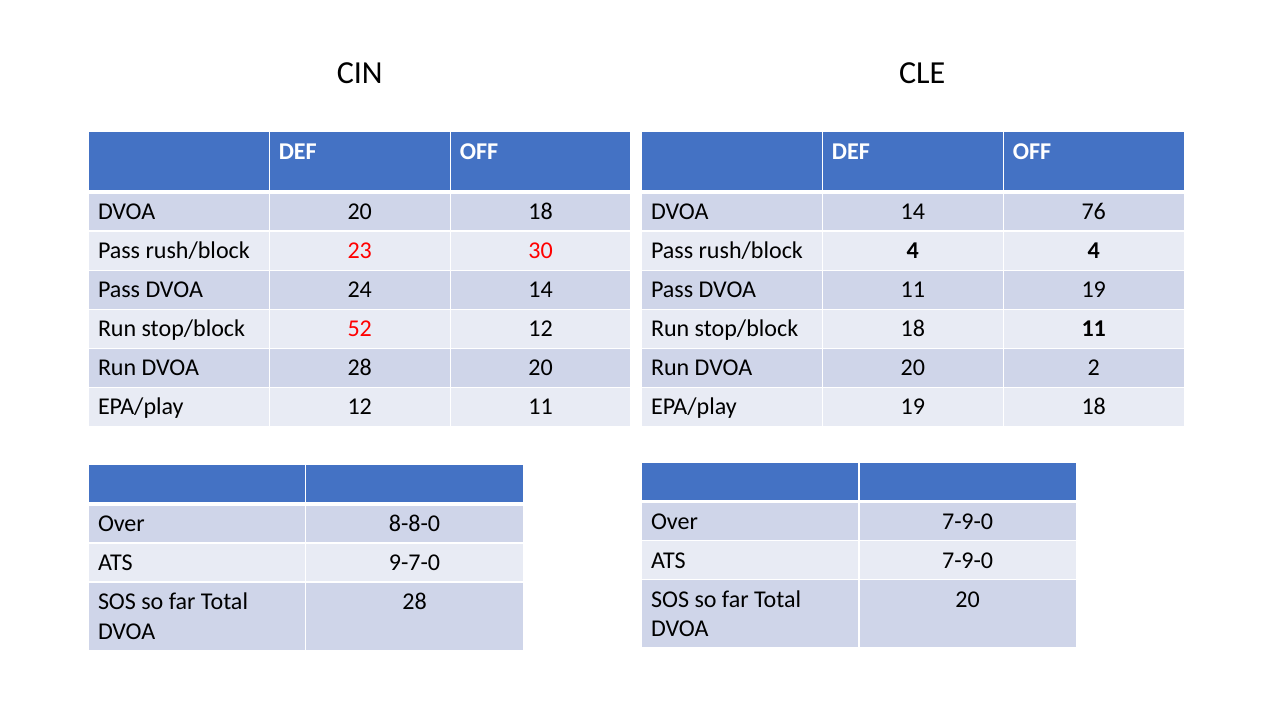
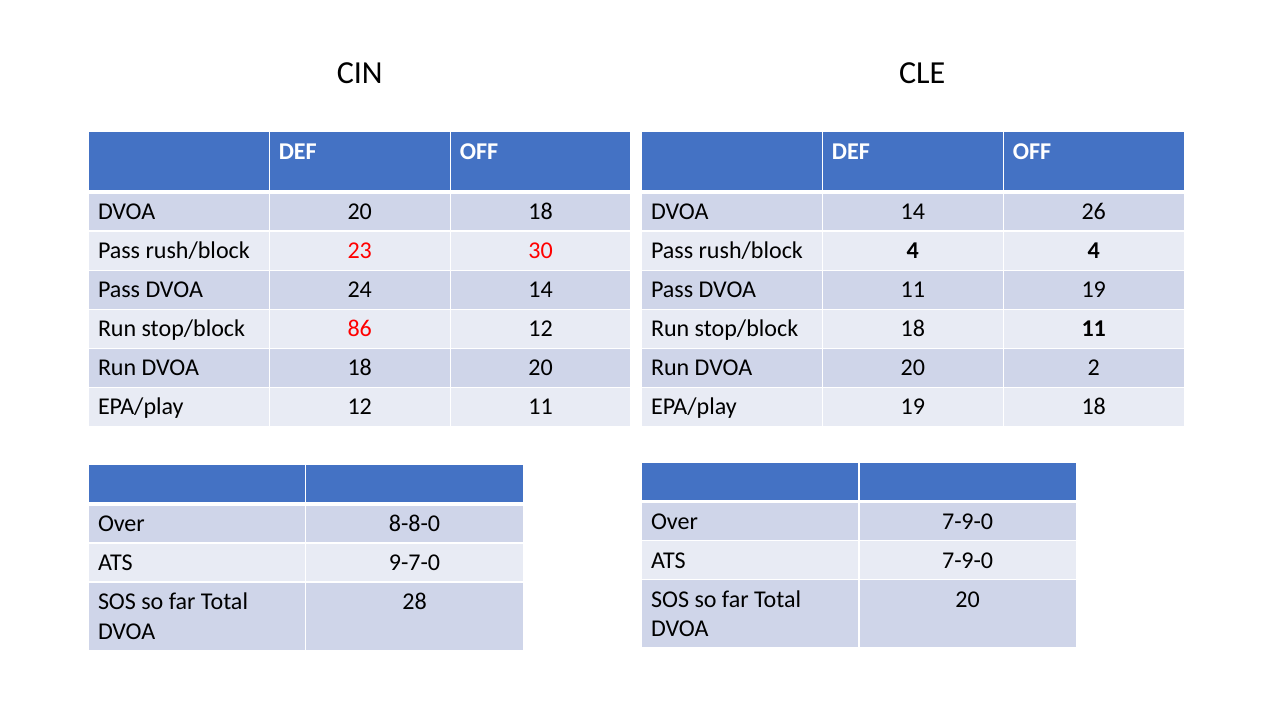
76: 76 -> 26
52: 52 -> 86
Run DVOA 28: 28 -> 18
